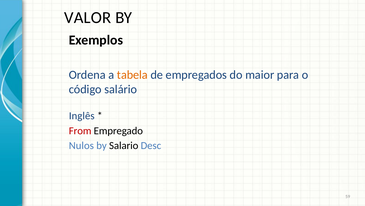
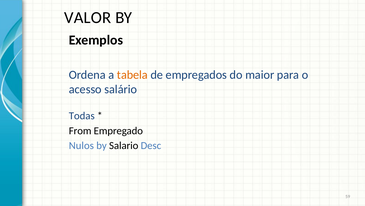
código: código -> acesso
Inglês: Inglês -> Todas
From colour: red -> black
